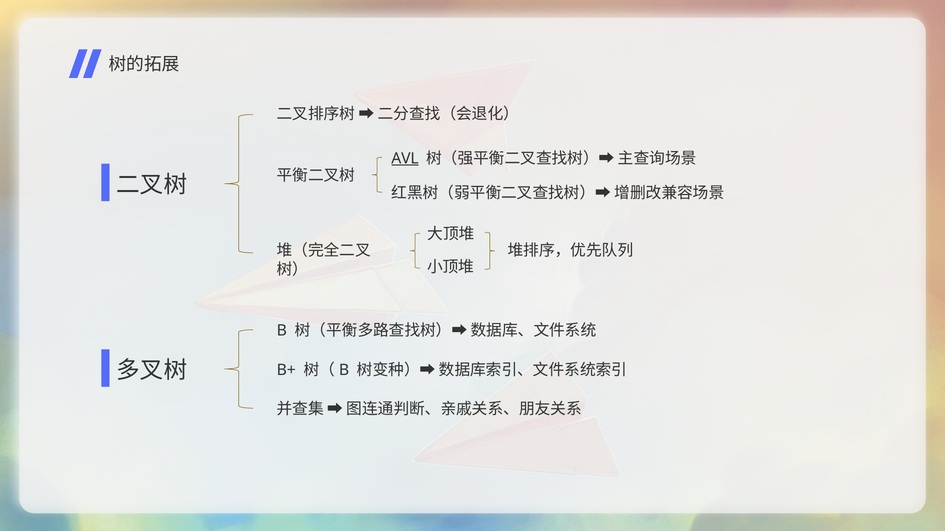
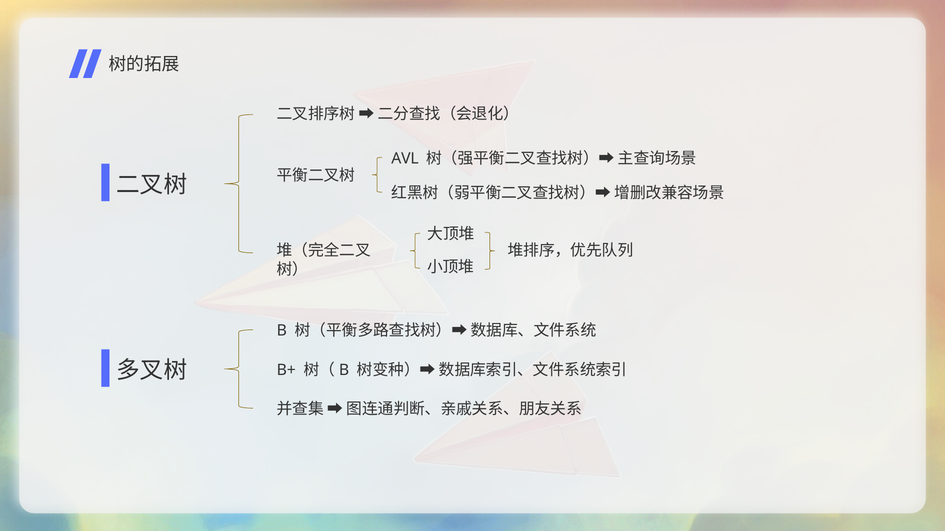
AVL underline: present -> none
